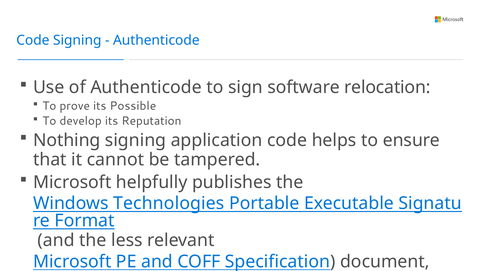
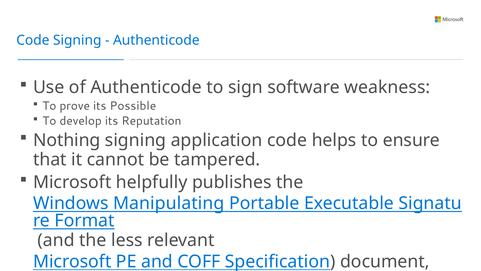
relocation: relocation -> weakness
Technologies: Technologies -> Manipulating
